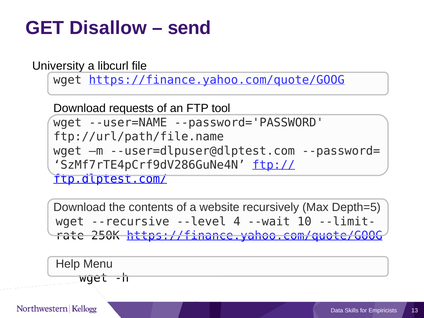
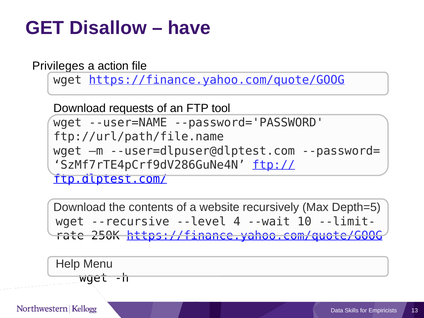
send: send -> have
University: University -> Privileges
libcurl: libcurl -> action
